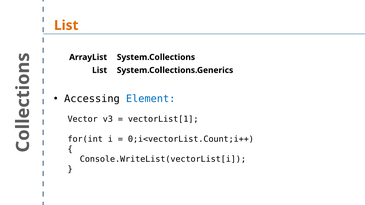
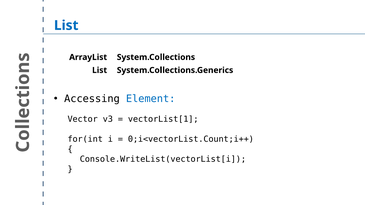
List at (66, 25) colour: orange -> blue
